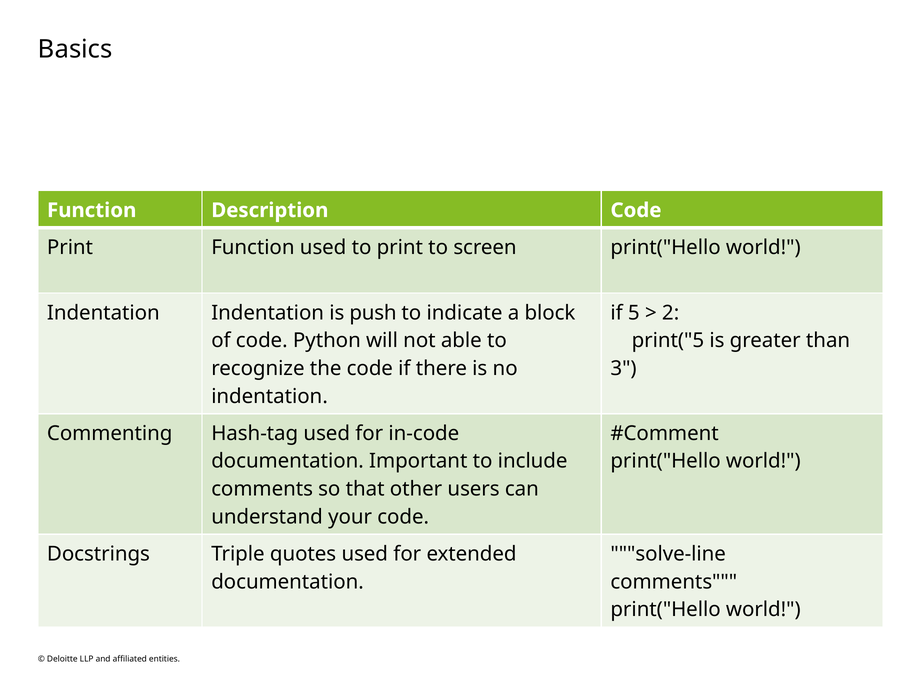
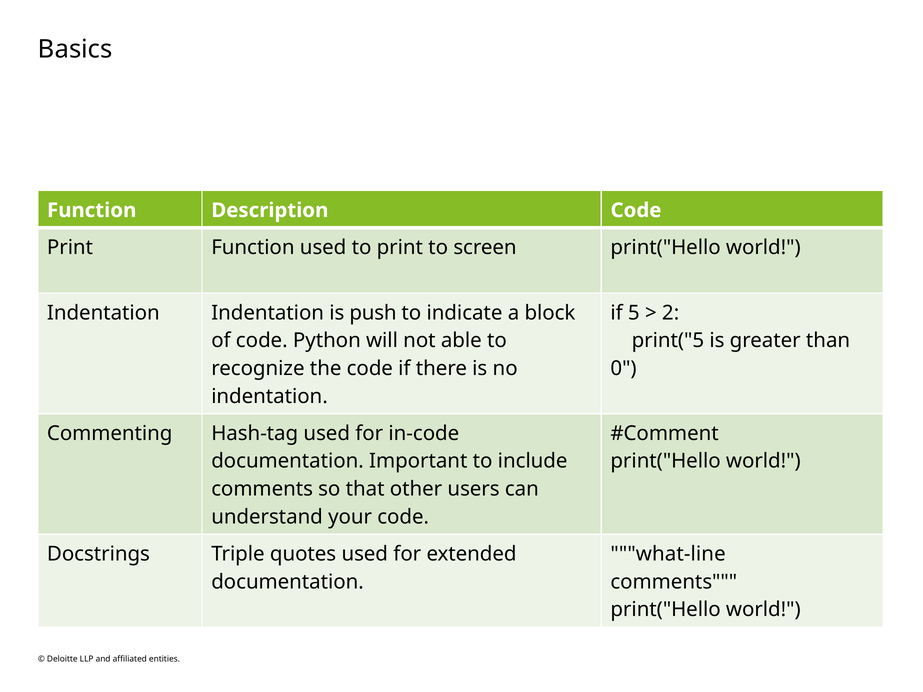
3: 3 -> 0
solve-line: solve-line -> what-line
